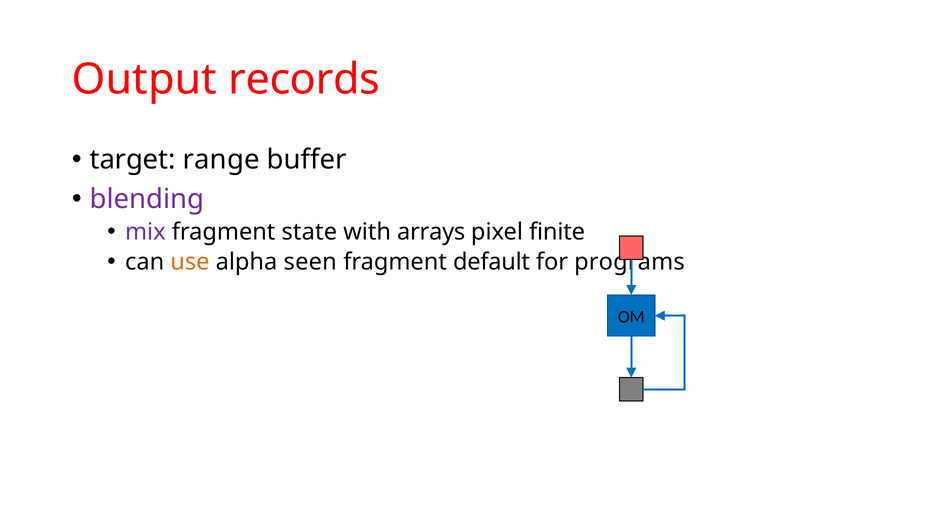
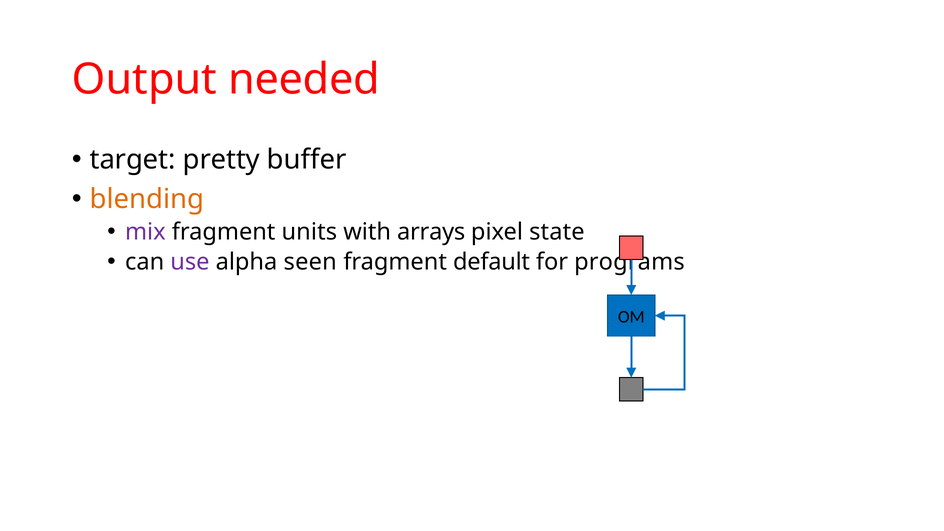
records: records -> needed
range: range -> pretty
blending colour: purple -> orange
state: state -> units
finite: finite -> state
use colour: orange -> purple
